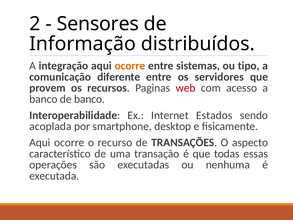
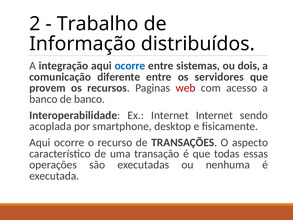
Sensores: Sensores -> Trabalho
ocorre at (130, 66) colour: orange -> blue
tipo: tipo -> dois
Internet Estados: Estados -> Internet
